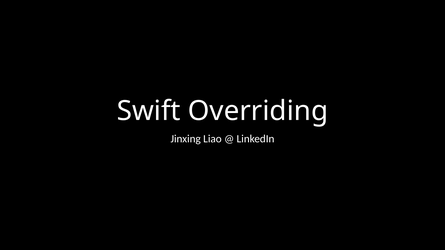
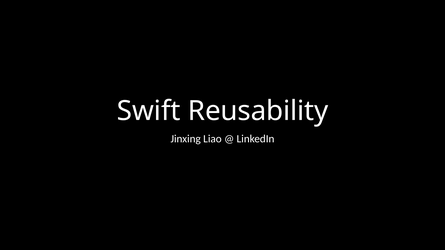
Overriding: Overriding -> Reusability
